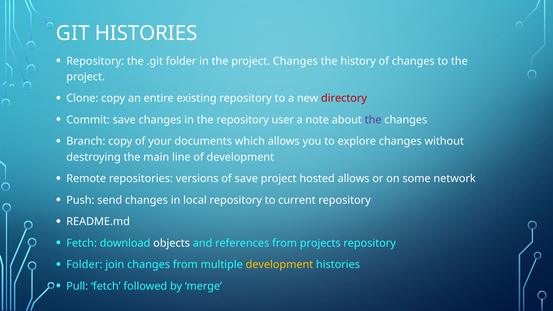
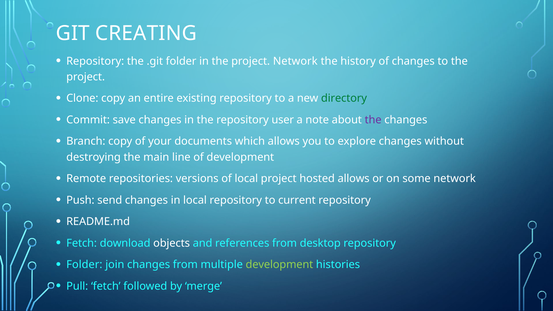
GIT HISTORIES: HISTORIES -> CREATING
project Changes: Changes -> Network
directory colour: red -> green
of save: save -> local
projects: projects -> desktop
development at (279, 265) colour: yellow -> light green
